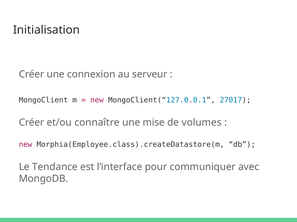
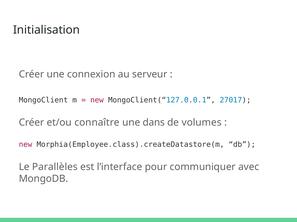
mise: mise -> dans
Tendance: Tendance -> Parallèles
